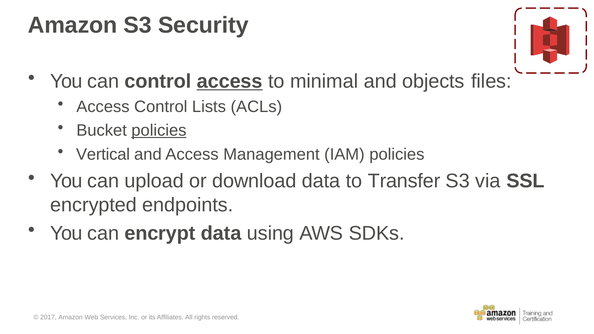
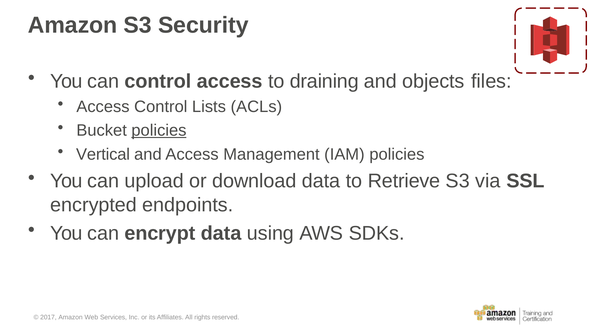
access at (230, 81) underline: present -> none
minimal: minimal -> draining
Transfer: Transfer -> Retrieve
